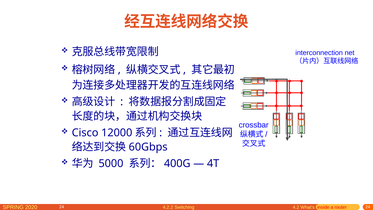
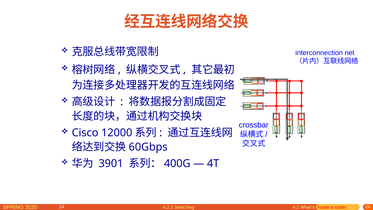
5000: 5000 -> 3901
